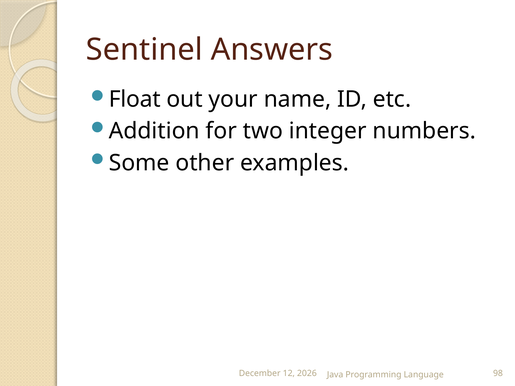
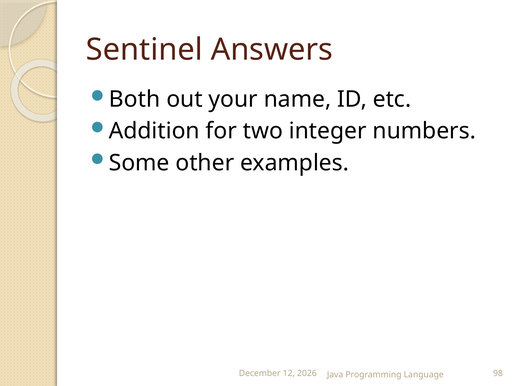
Float: Float -> Both
